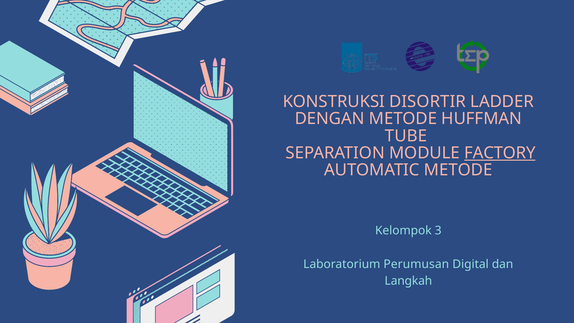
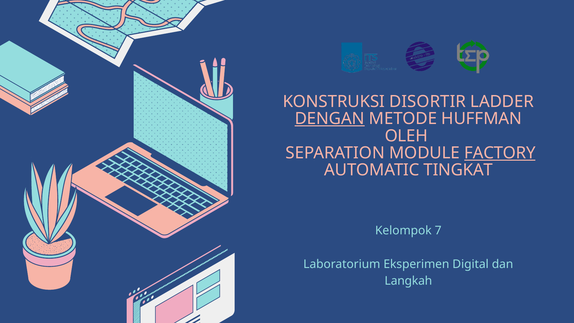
DENGAN underline: none -> present
TUBE: TUBE -> OLEH
AUTOMATIC METODE: METODE -> TINGKAT
3: 3 -> 7
Perumusan: Perumusan -> Eksperimen
